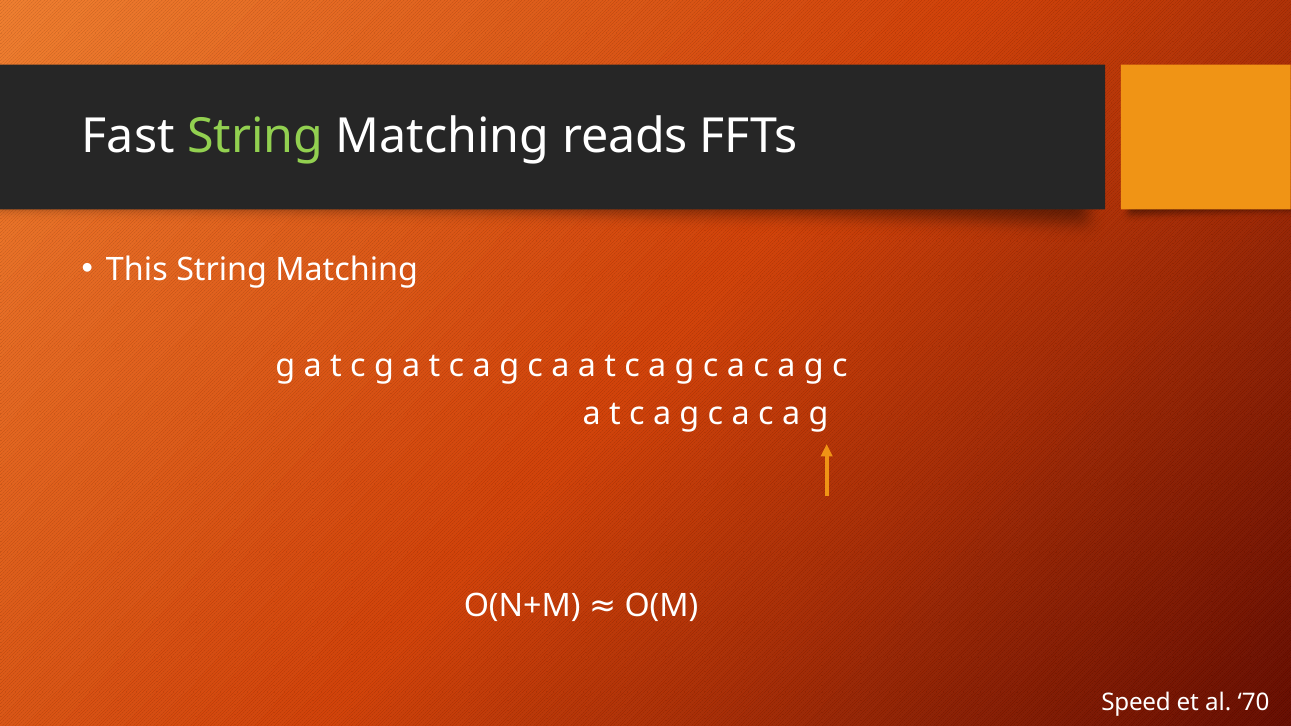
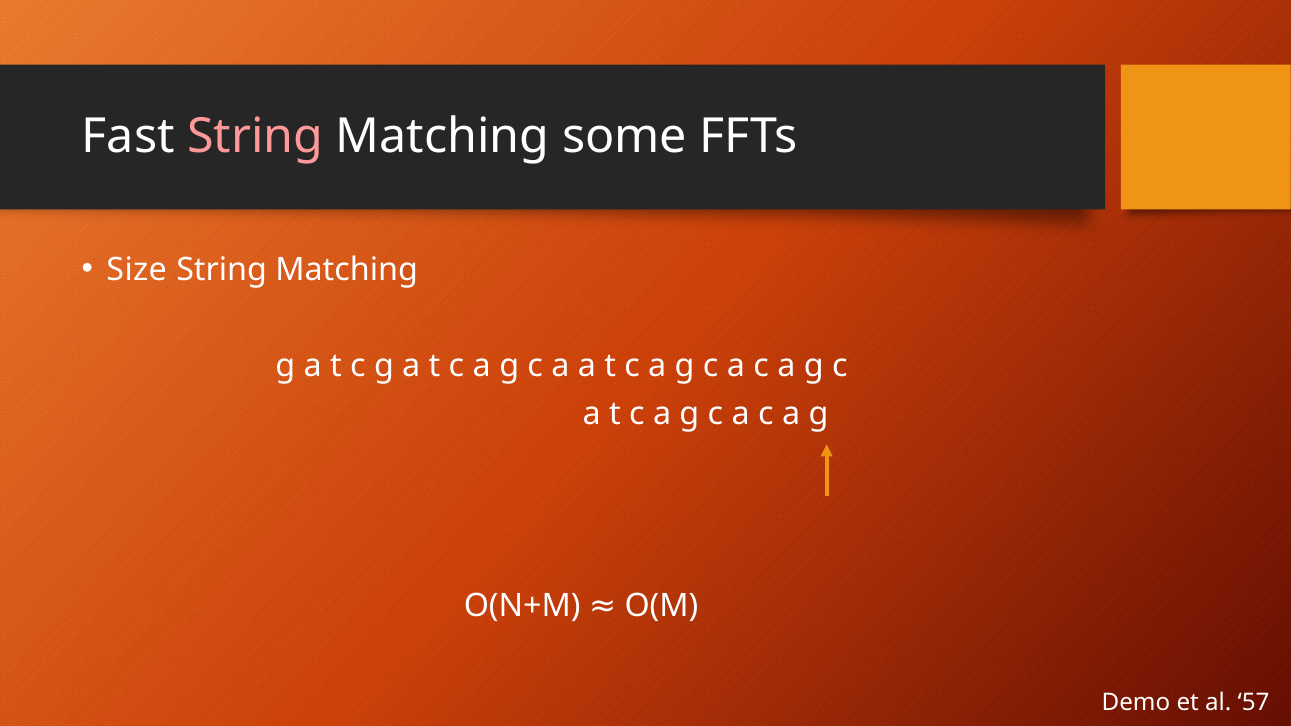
String at (255, 137) colour: light green -> pink
reads: reads -> some
This: This -> Size
Speed: Speed -> Demo
70: 70 -> 57
